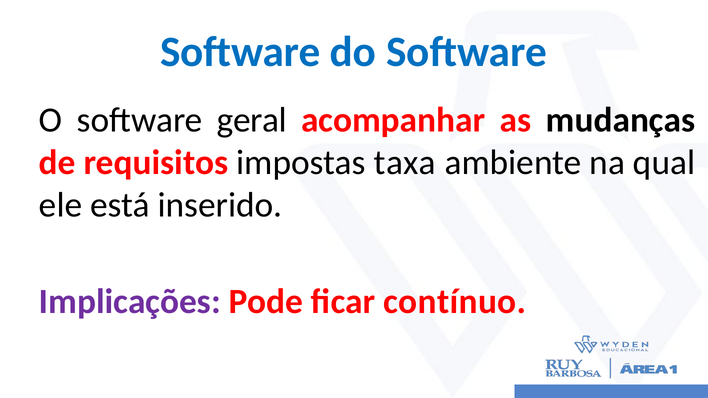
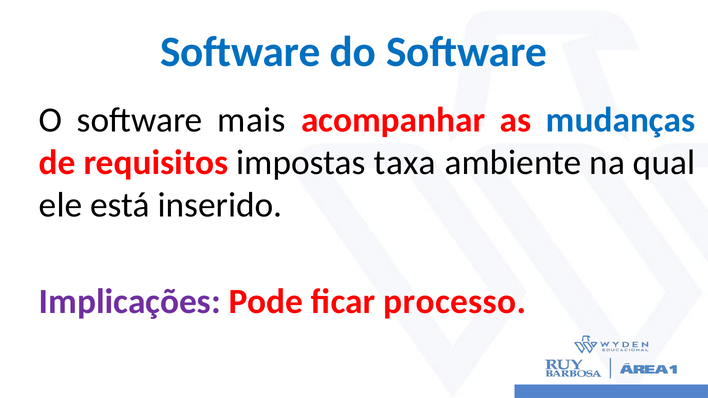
geral: geral -> mais
mudanças colour: black -> blue
contínuo: contínuo -> processo
